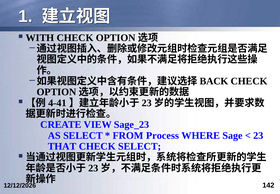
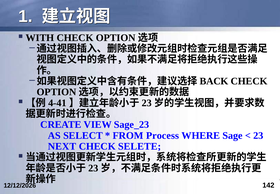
THAT: THAT -> NEXT
CHECK SELECT: SELECT -> SELETE
